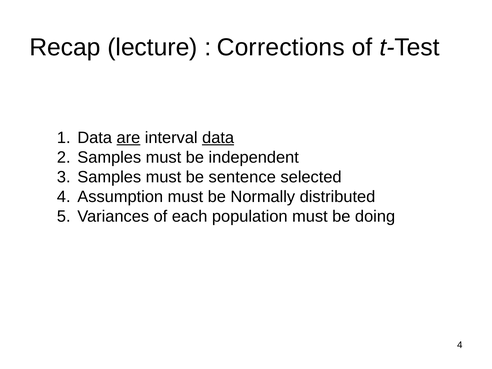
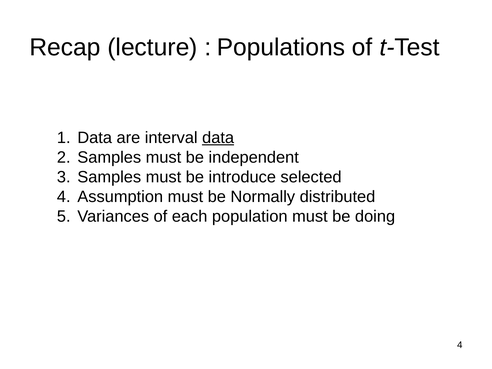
Corrections: Corrections -> Populations
are underline: present -> none
sentence: sentence -> introduce
